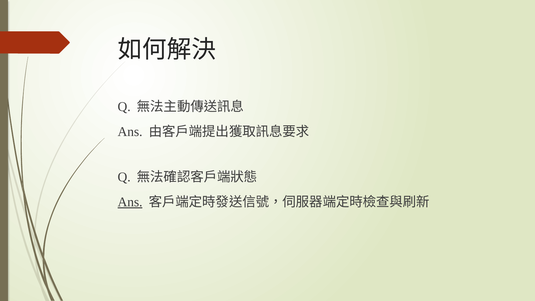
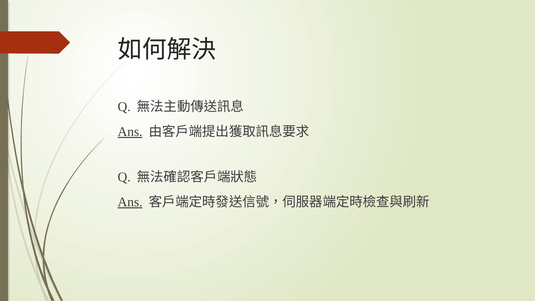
Ans at (130, 132) underline: none -> present
